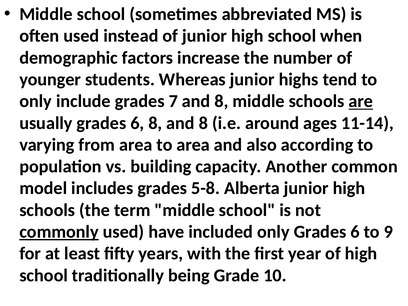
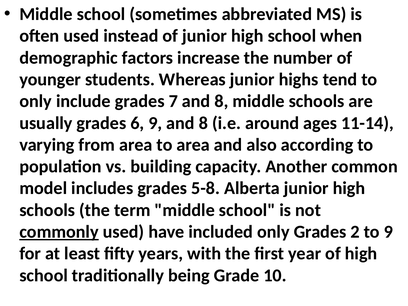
are underline: present -> none
6 8: 8 -> 9
only Grades 6: 6 -> 2
